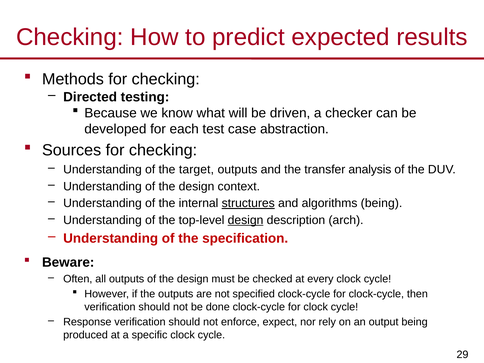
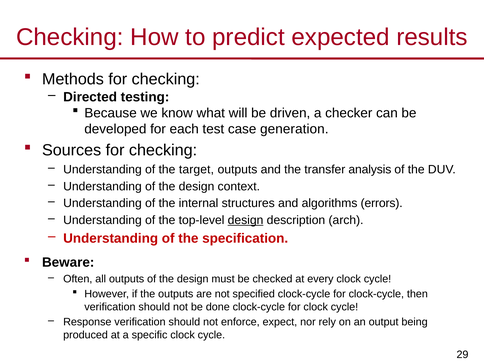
abstraction: abstraction -> generation
structures underline: present -> none
algorithms being: being -> errors
